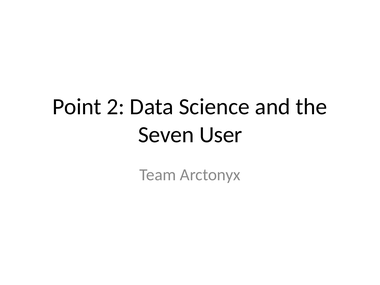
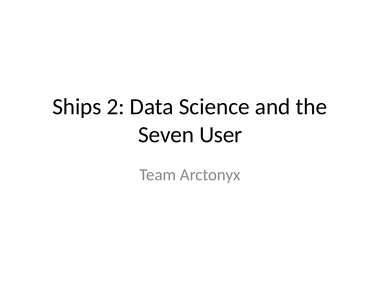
Point: Point -> Ships
